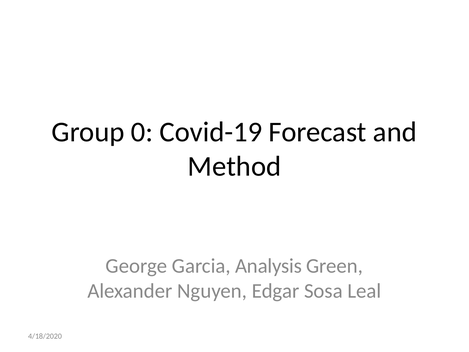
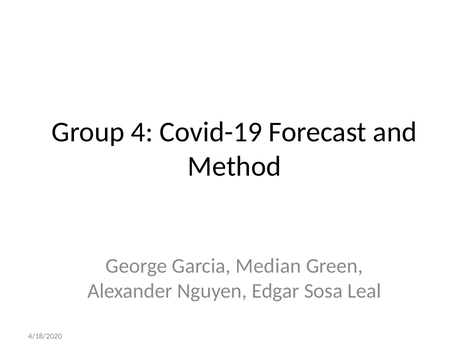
0: 0 -> 4
Analysis: Analysis -> Median
